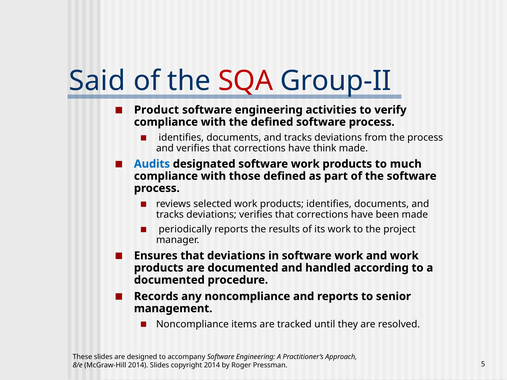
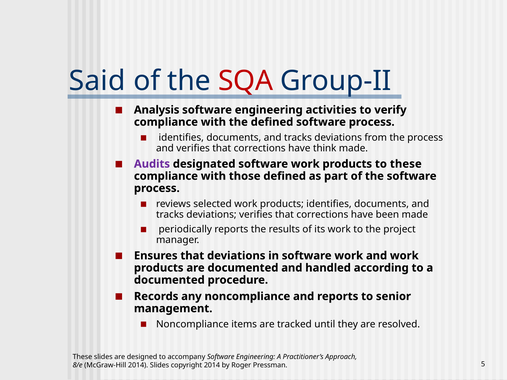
Product: Product -> Analysis
Audits colour: blue -> purple
to much: much -> these
